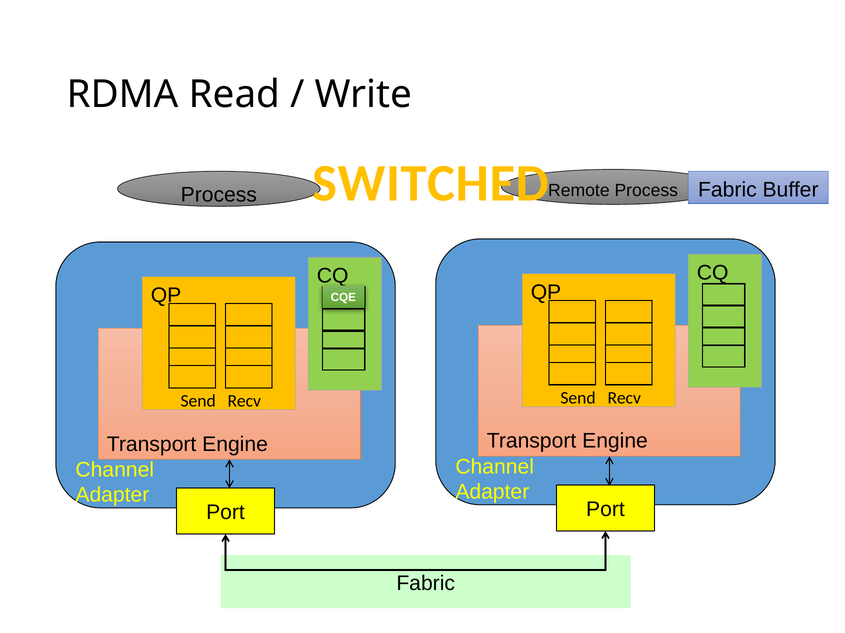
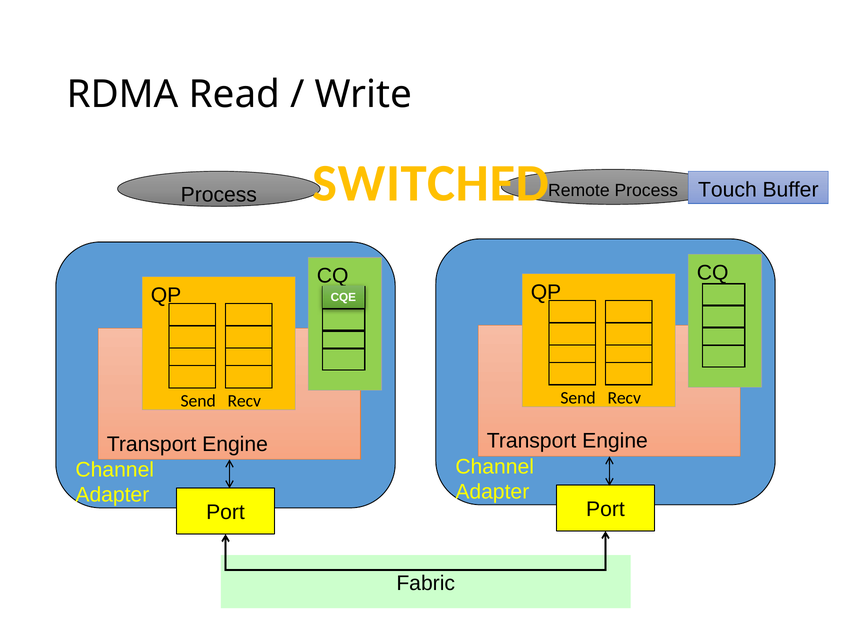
Fabric at (727, 190): Fabric -> Touch
